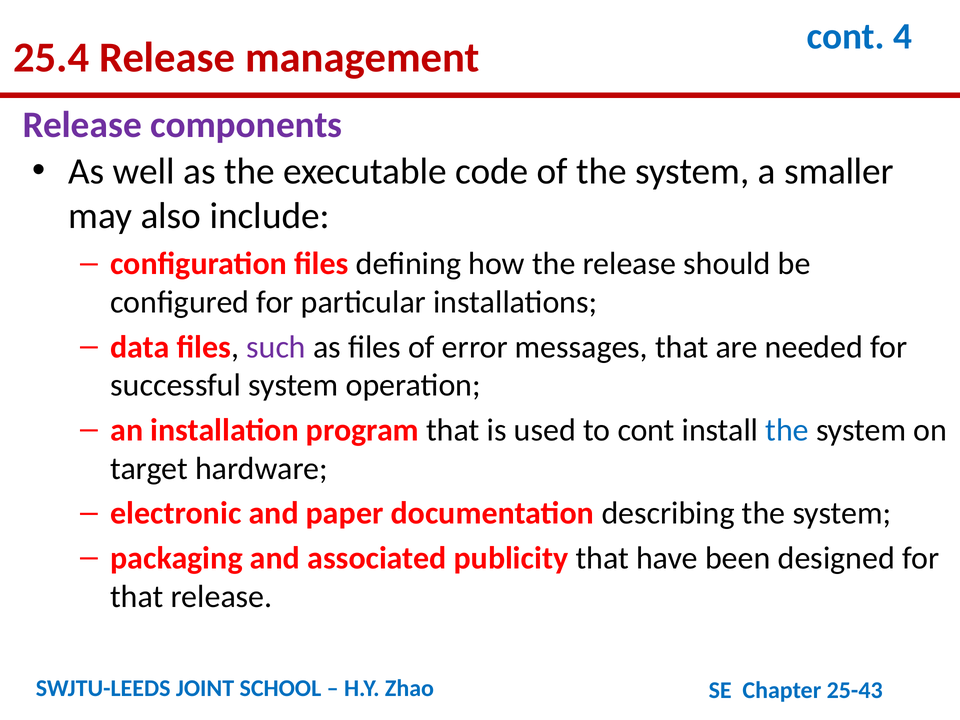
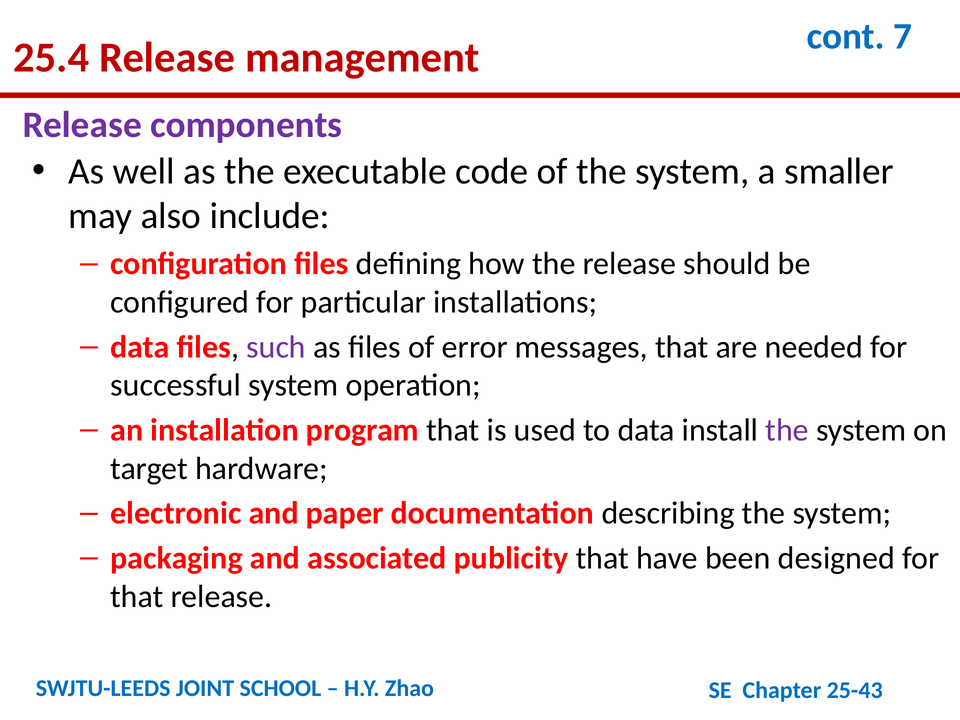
4: 4 -> 7
to cont: cont -> data
the at (787, 430) colour: blue -> purple
